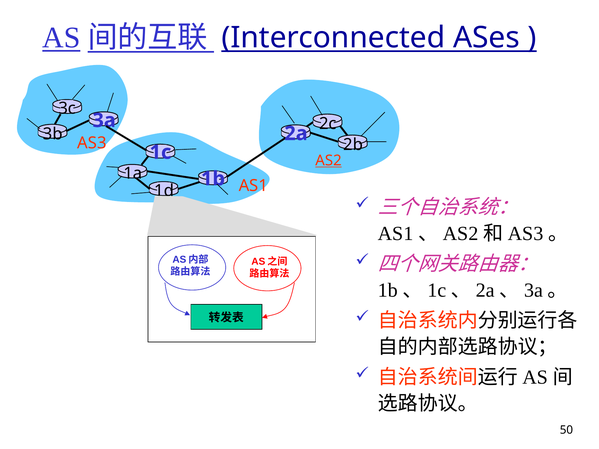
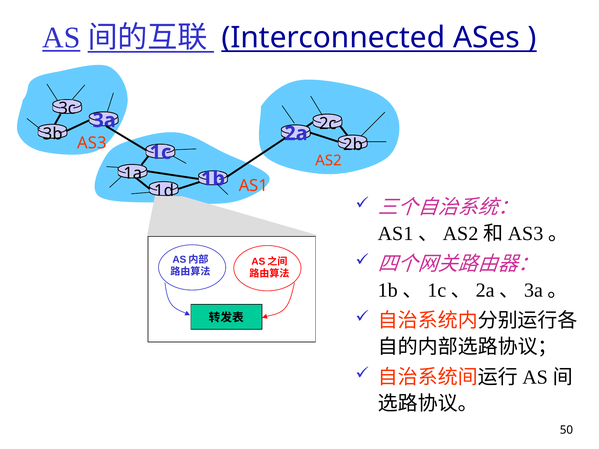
AS2 underline: present -> none
